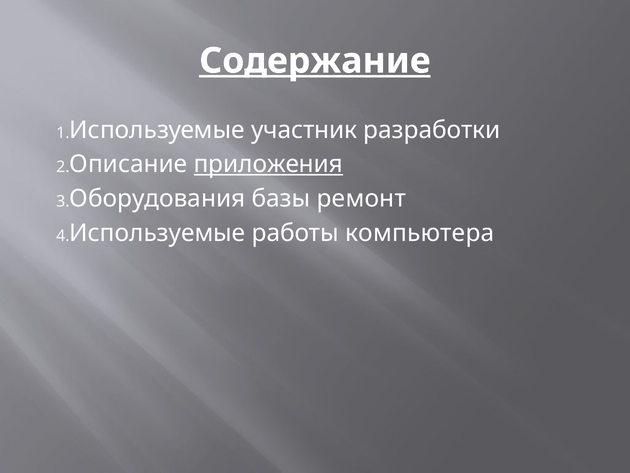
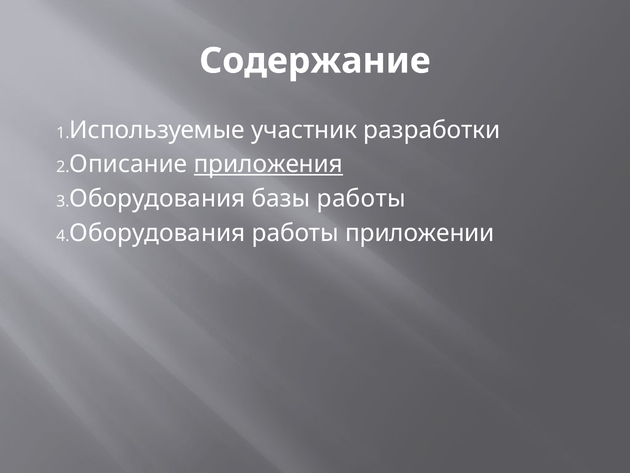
Содержание underline: present -> none
базы ремонт: ремонт -> работы
Используемые at (157, 233): Используемые -> Оборудования
компьютера: компьютера -> приложении
